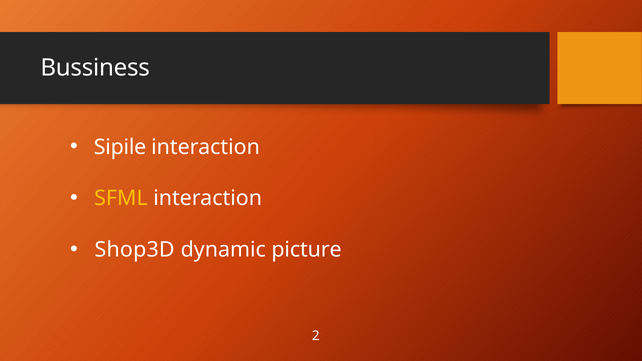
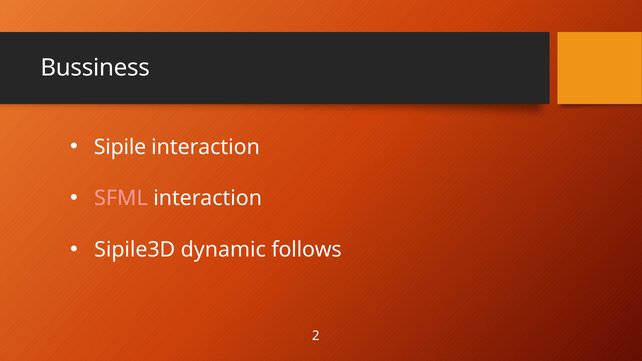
SFML colour: yellow -> pink
Shop3D: Shop3D -> Sipile3D
picture: picture -> follows
